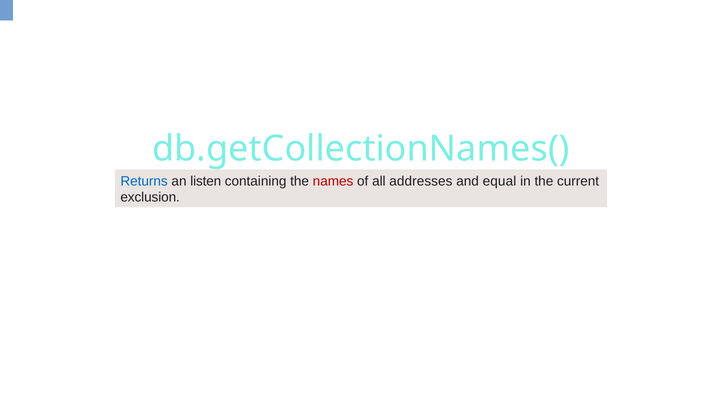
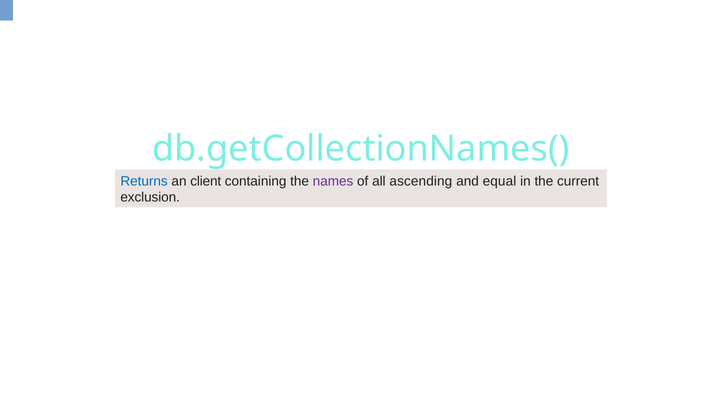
listen: listen -> client
names colour: red -> purple
addresses: addresses -> ascending
